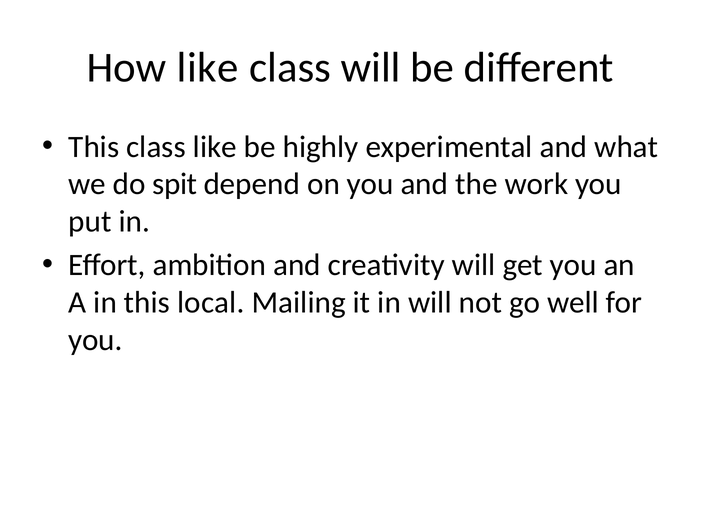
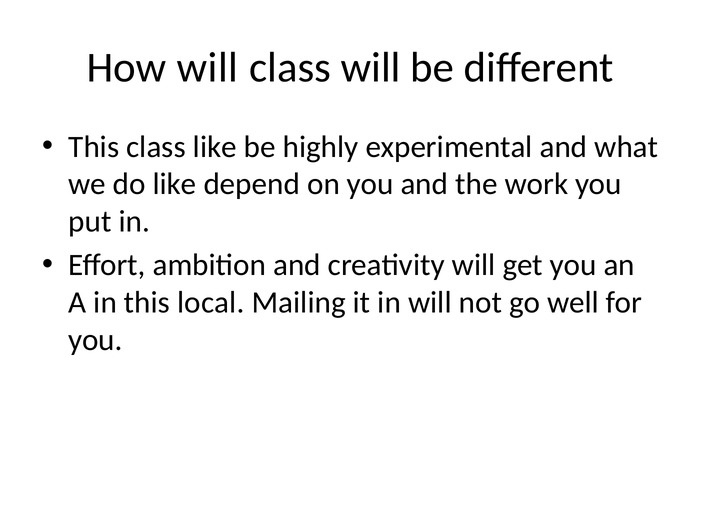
How like: like -> will
do spit: spit -> like
